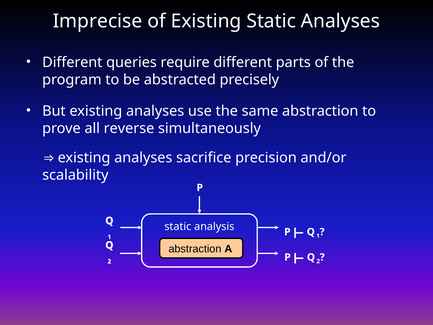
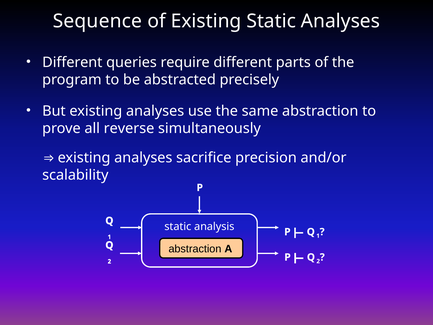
Imprecise: Imprecise -> Sequence
